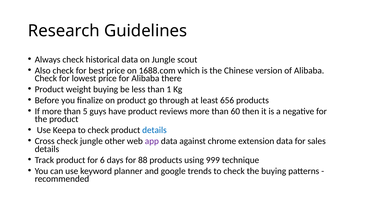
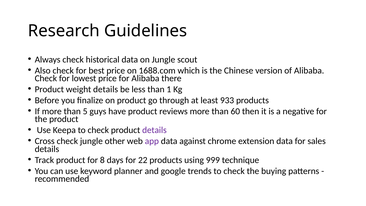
weight buying: buying -> details
656: 656 -> 933
details at (154, 130) colour: blue -> purple
6: 6 -> 8
88: 88 -> 22
